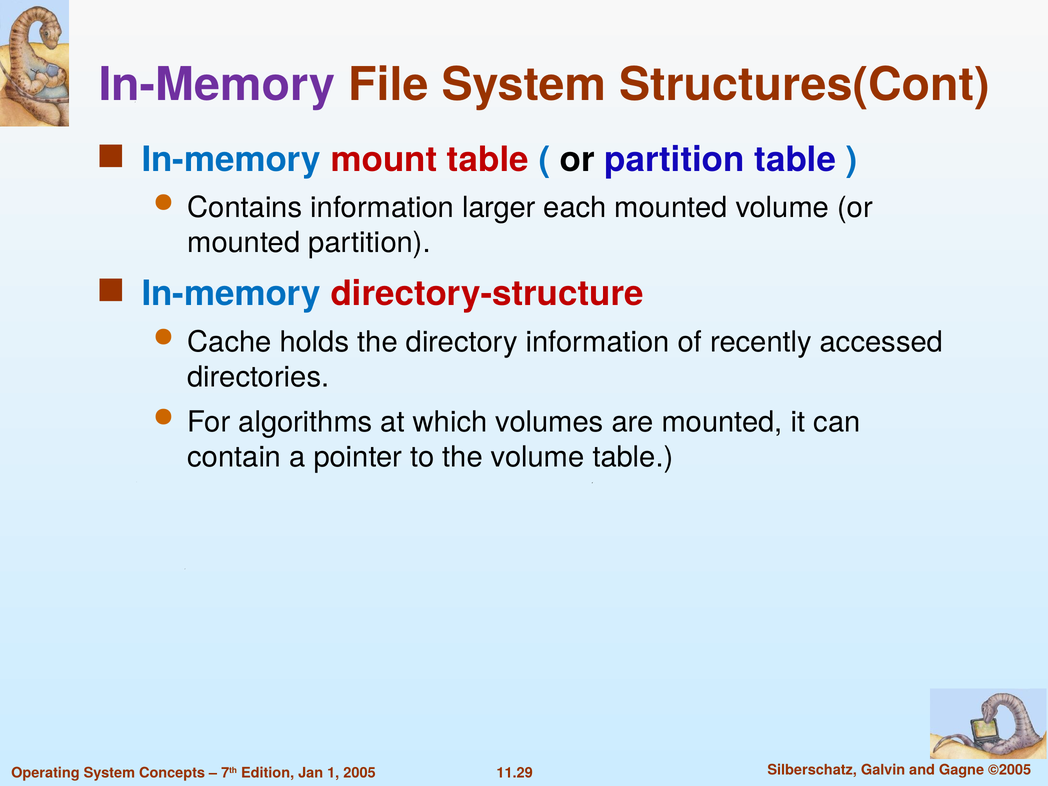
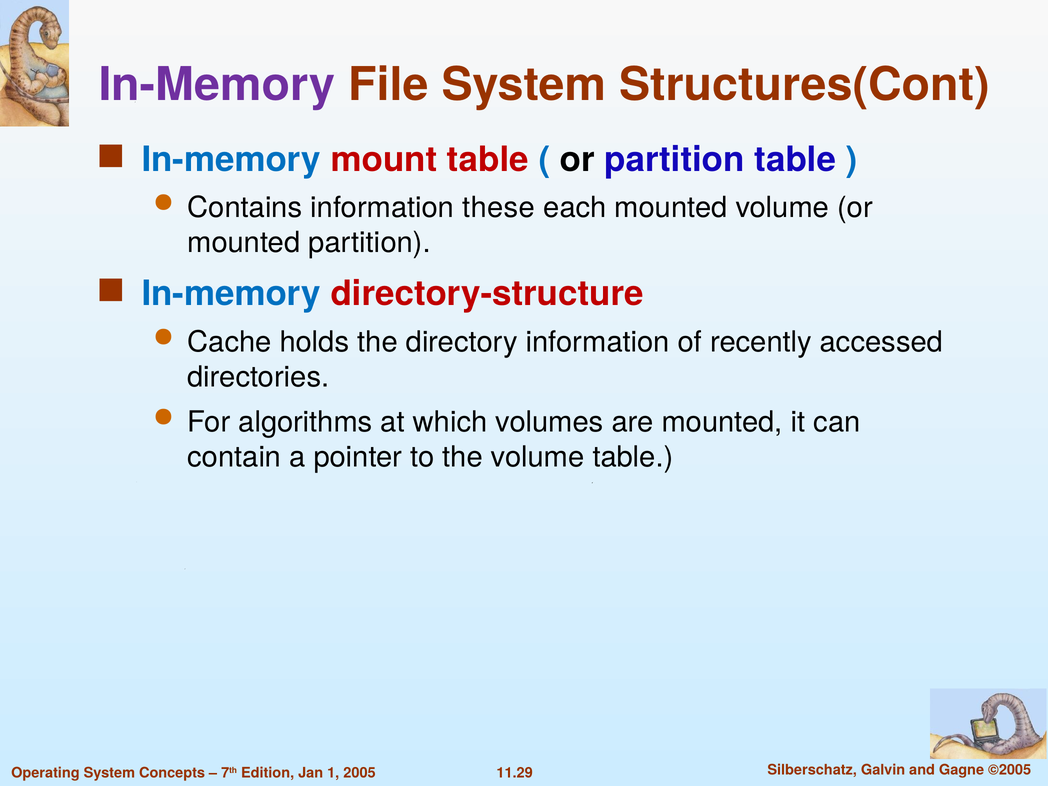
larger: larger -> these
